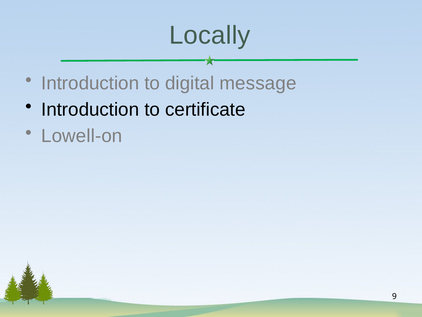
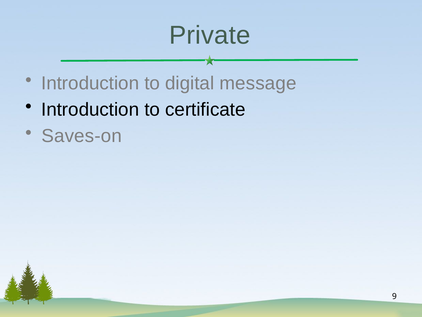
Locally: Locally -> Private
Lowell-on: Lowell-on -> Saves-on
